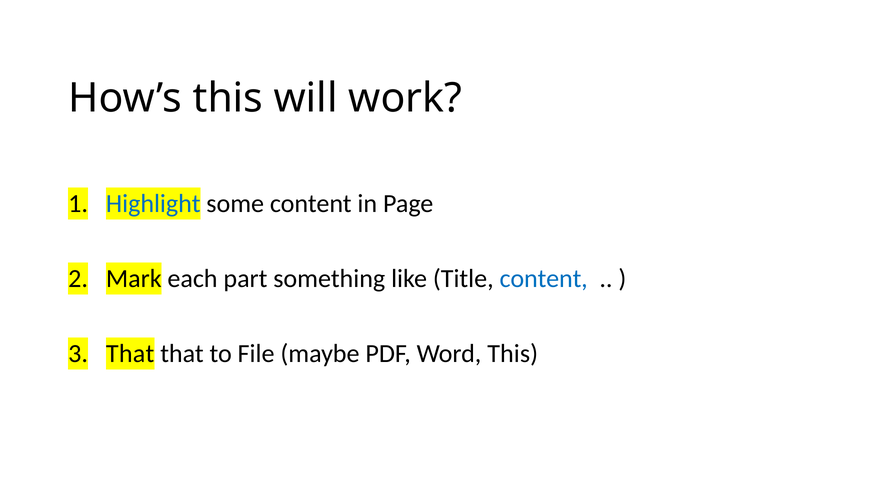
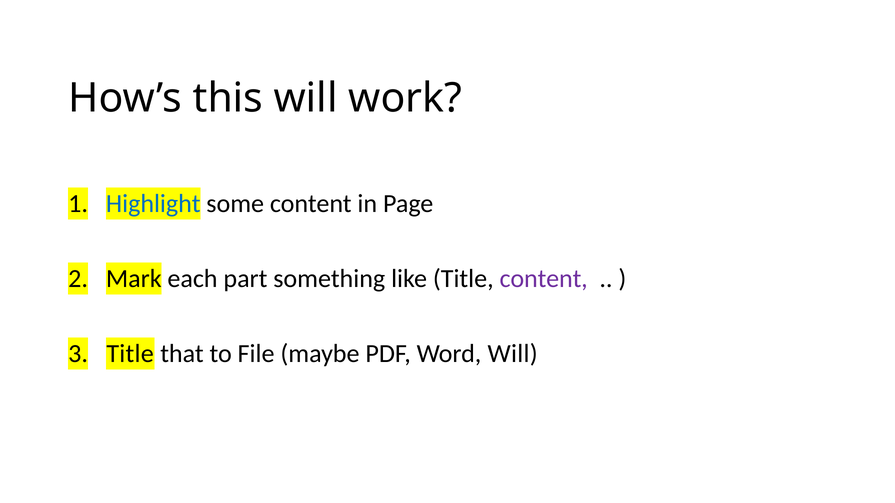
content at (544, 279) colour: blue -> purple
That at (130, 354): That -> Title
Word This: This -> Will
